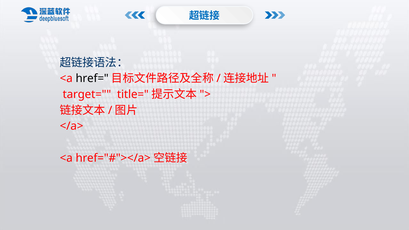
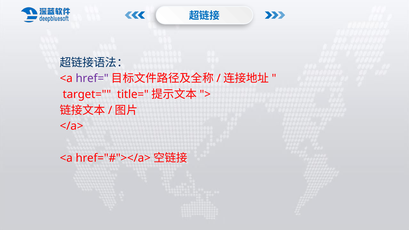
href= colour: black -> purple
